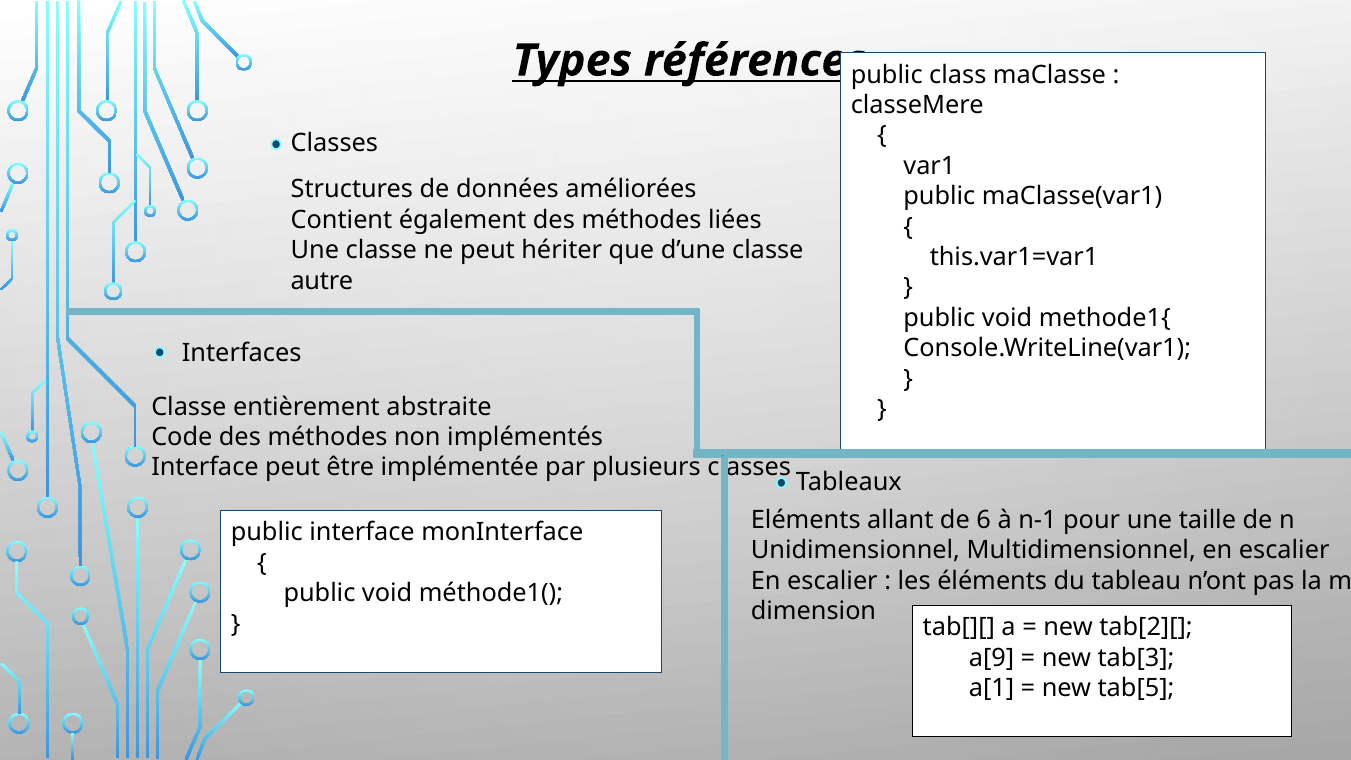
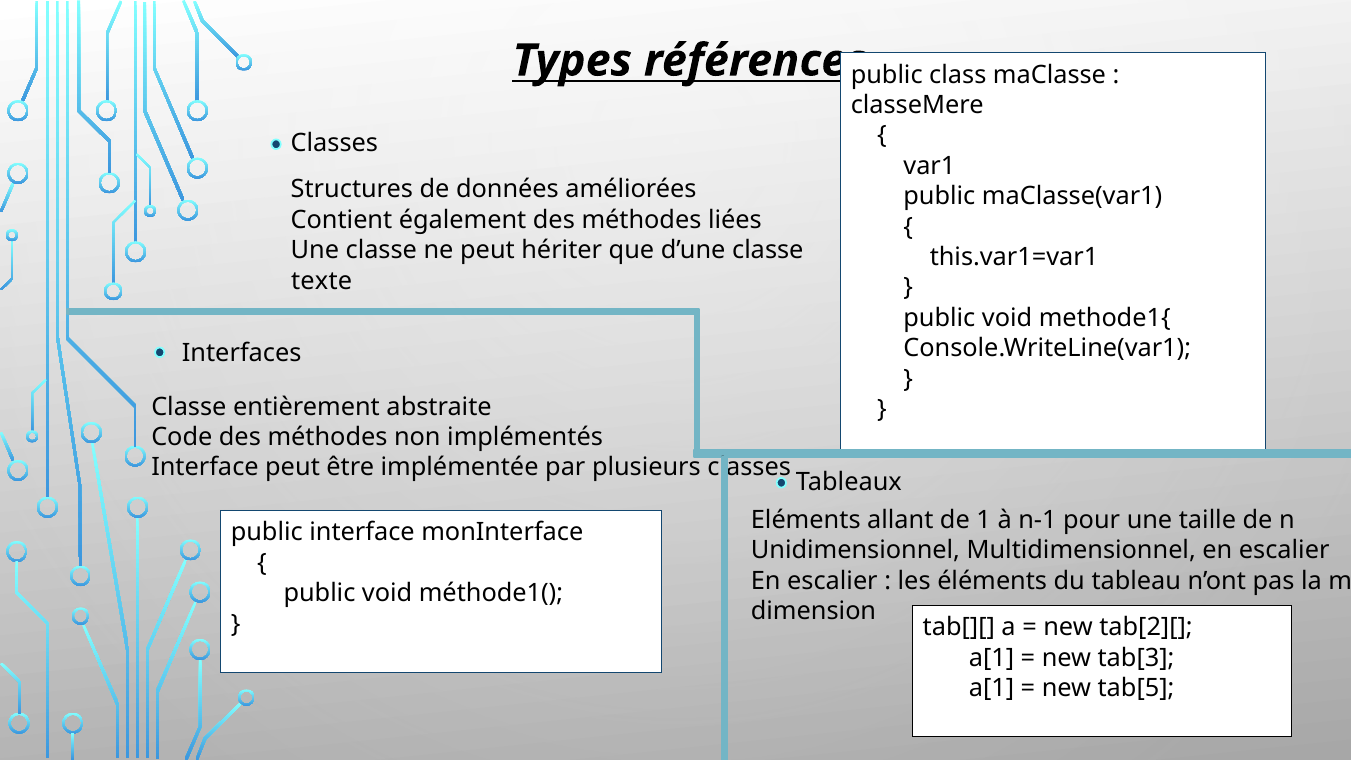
autre: autre -> texte
6: 6 -> 1
a[9 at (991, 658): a[9 -> a[1
